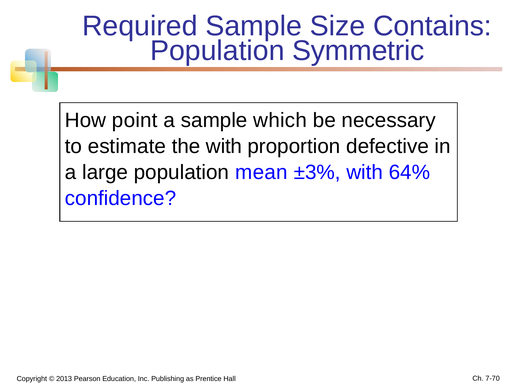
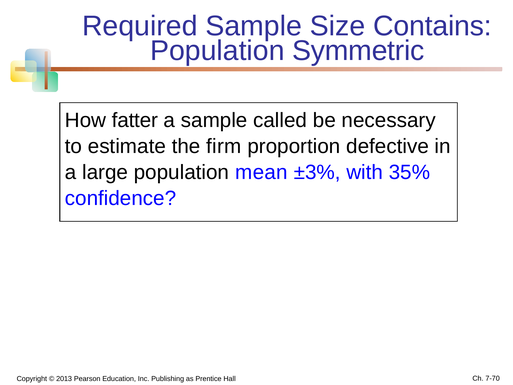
point: point -> fatter
which: which -> called
the with: with -> firm
64%: 64% -> 35%
